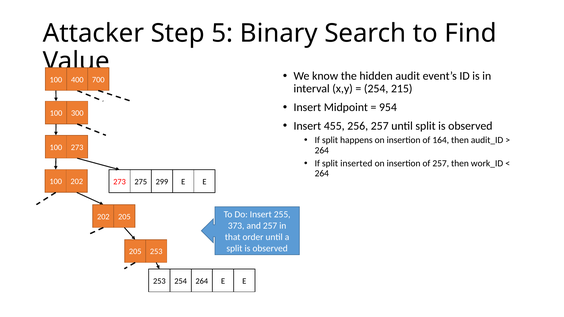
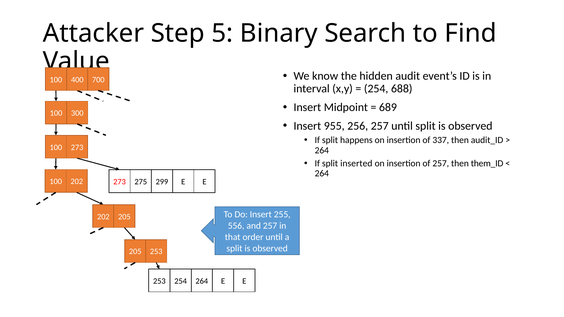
215: 215 -> 688
954: 954 -> 689
455: 455 -> 955
164: 164 -> 337
work_ID: work_ID -> them_ID
373: 373 -> 556
